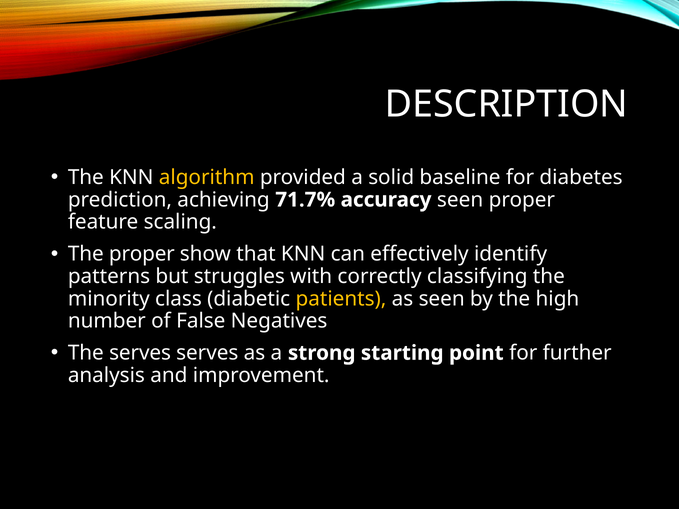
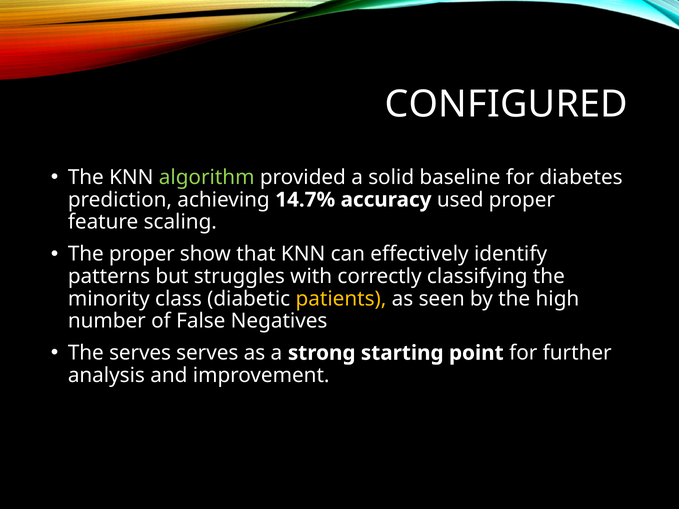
DESCRIPTION: DESCRIPTION -> CONFIGURED
algorithm colour: yellow -> light green
71.7%: 71.7% -> 14.7%
accuracy seen: seen -> used
